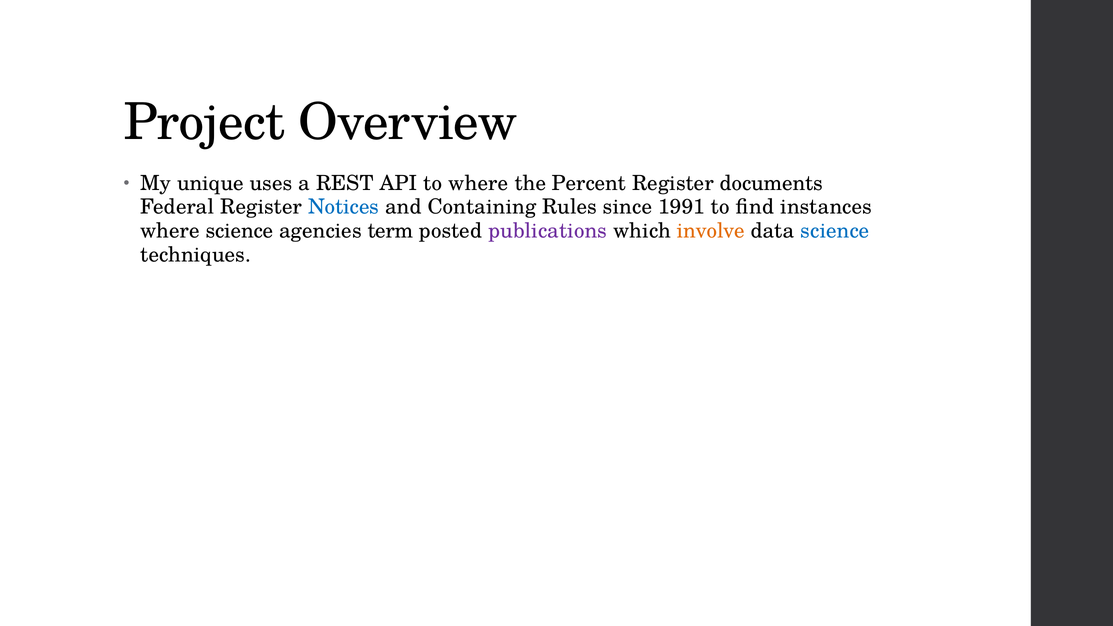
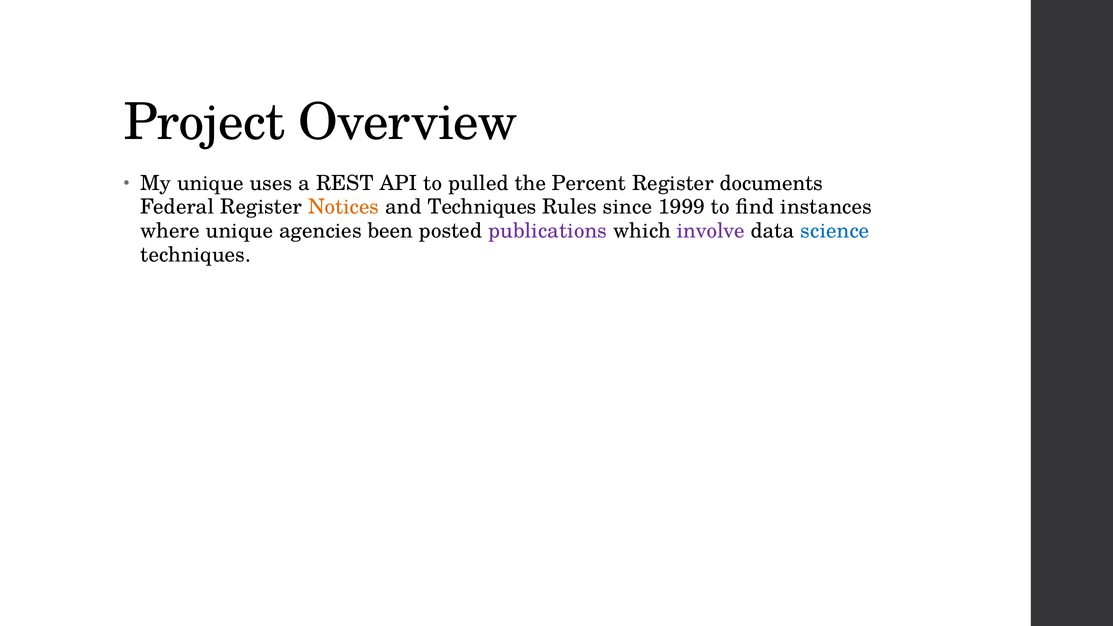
to where: where -> pulled
Notices colour: blue -> orange
and Containing: Containing -> Techniques
1991: 1991 -> 1999
where science: science -> unique
term: term -> been
involve colour: orange -> purple
